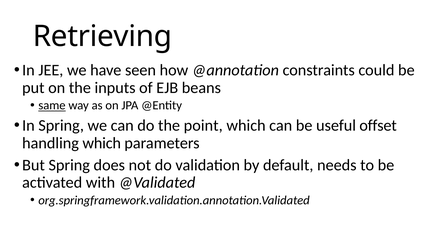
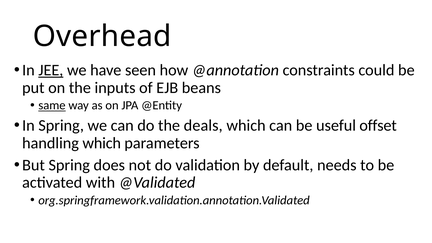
Retrieving: Retrieving -> Overhead
JEE underline: none -> present
point: point -> deals
